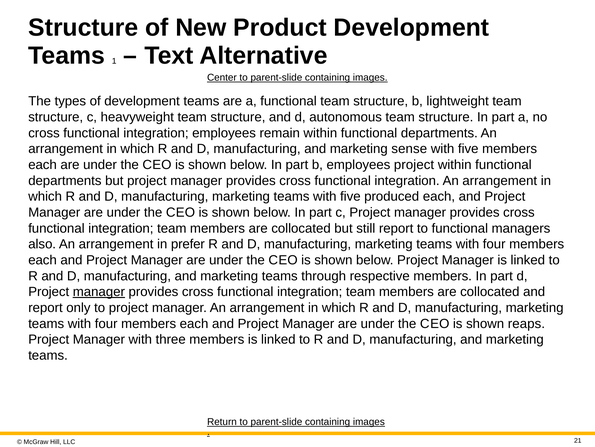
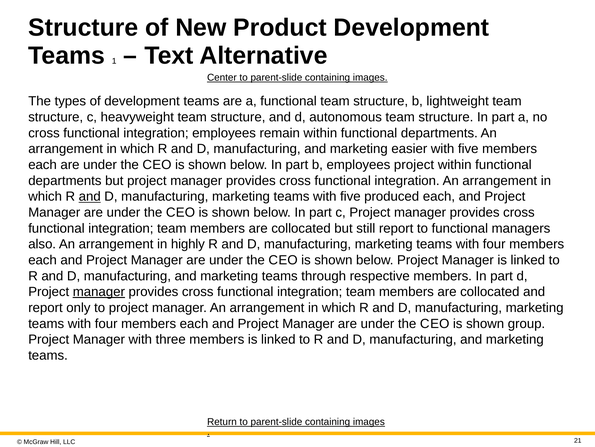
sense: sense -> easier
and at (90, 196) underline: none -> present
prefer: prefer -> highly
reaps: reaps -> group
